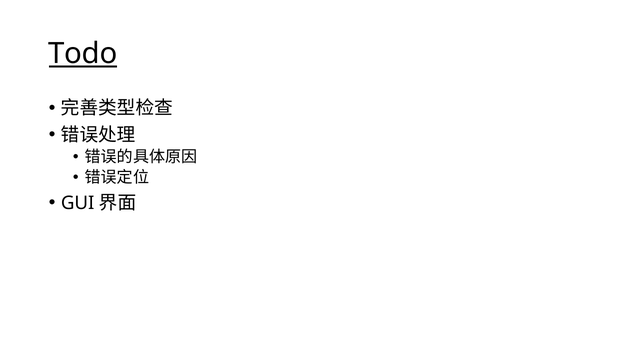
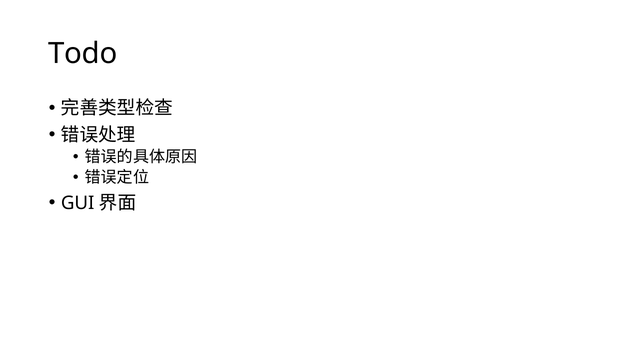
Todo underline: present -> none
